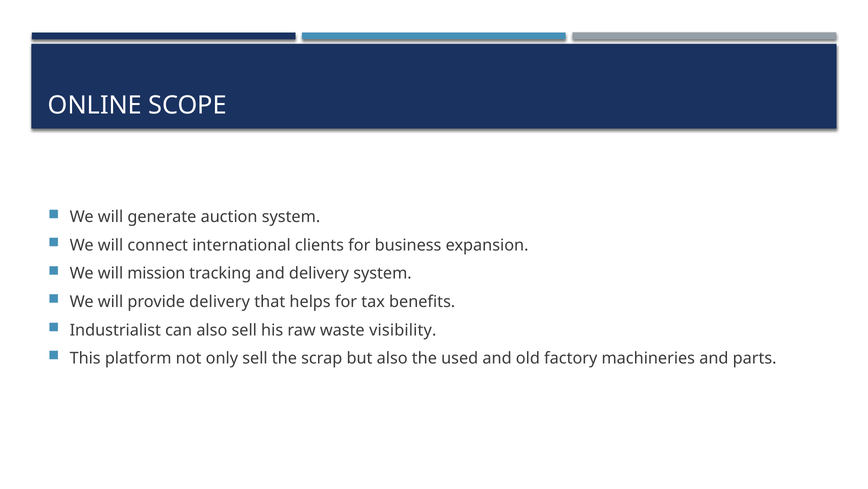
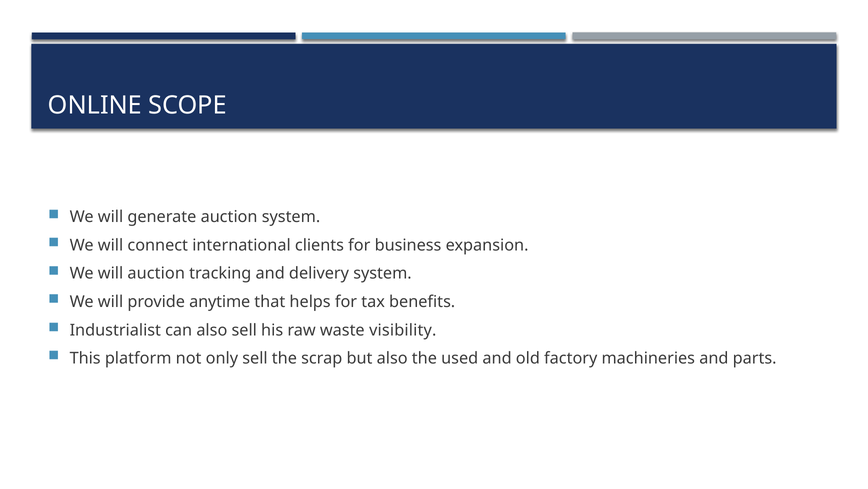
will mission: mission -> auction
provide delivery: delivery -> anytime
